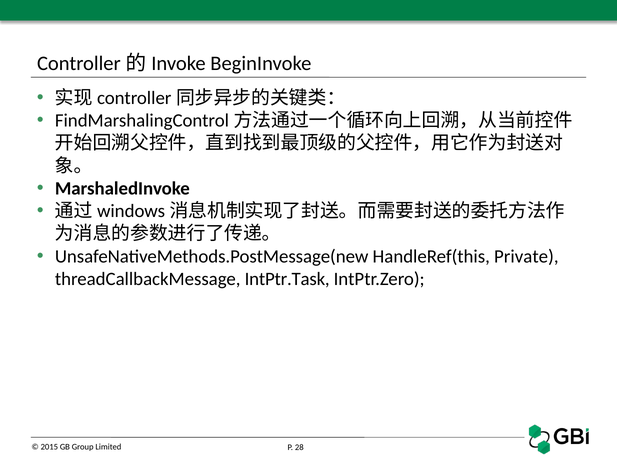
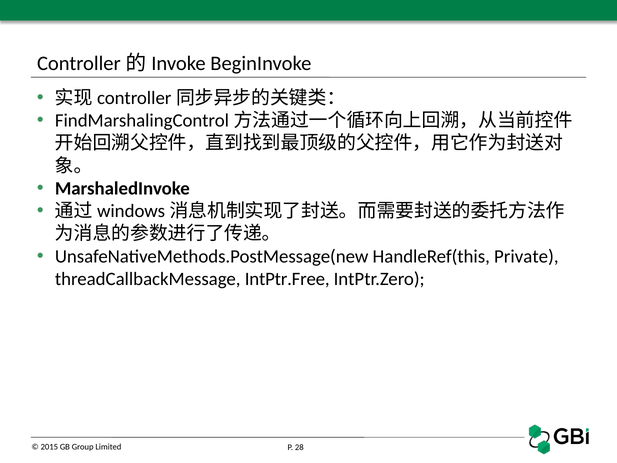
IntPtr.Task: IntPtr.Task -> IntPtr.Free
